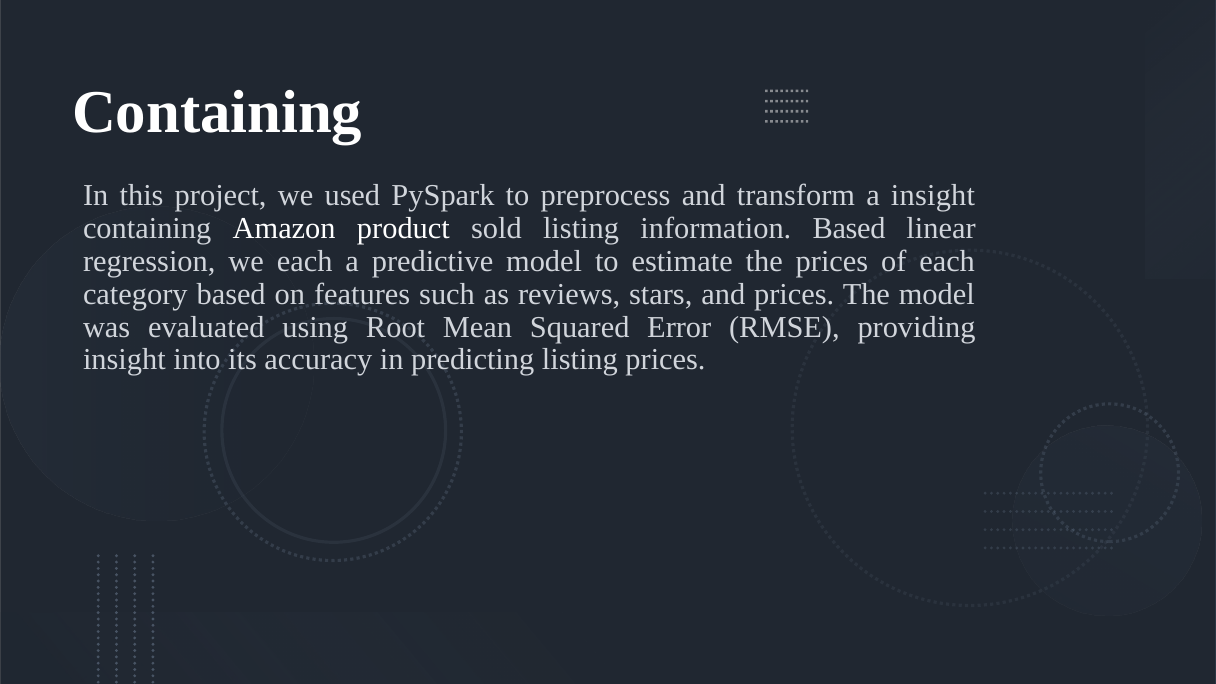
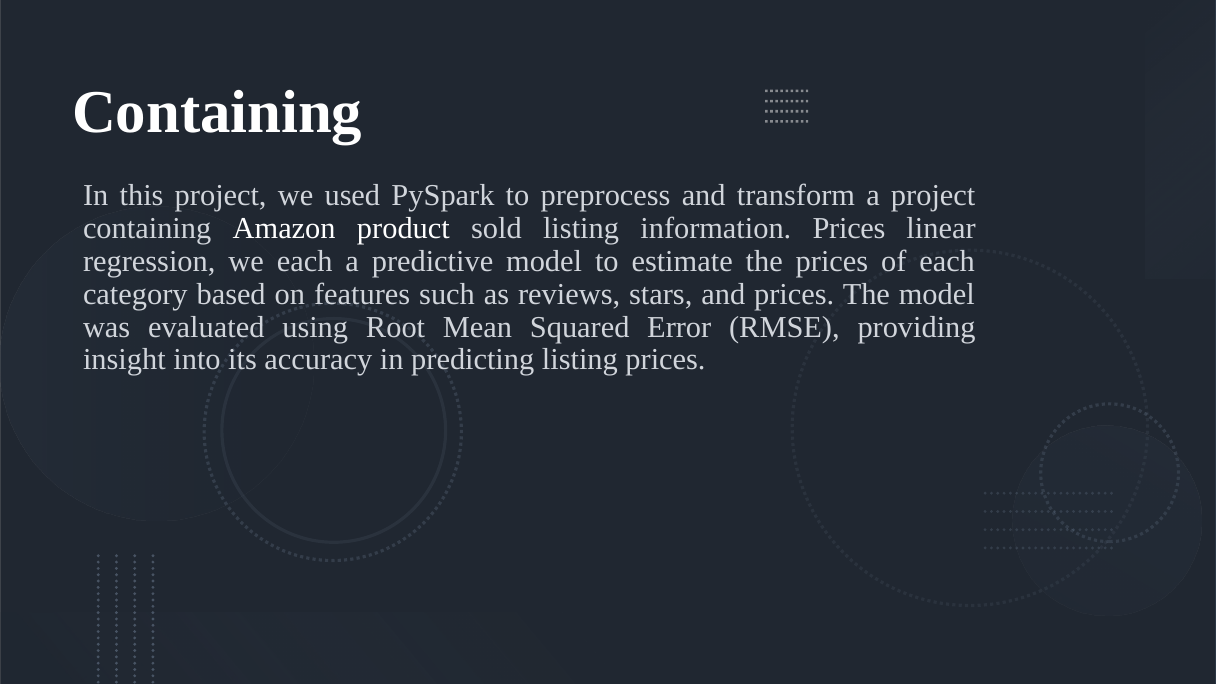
a insight: insight -> project
information Based: Based -> Prices
